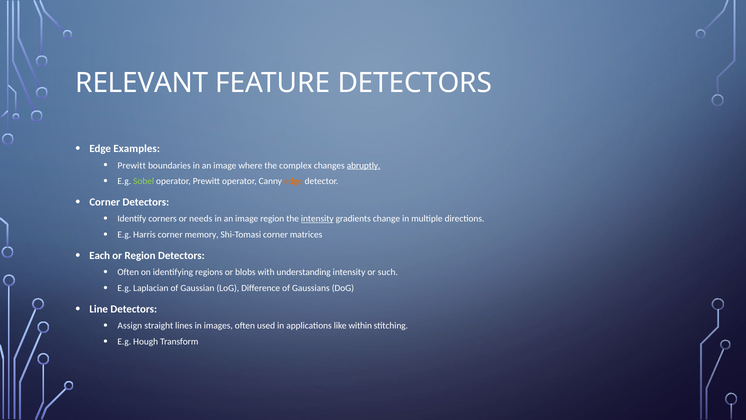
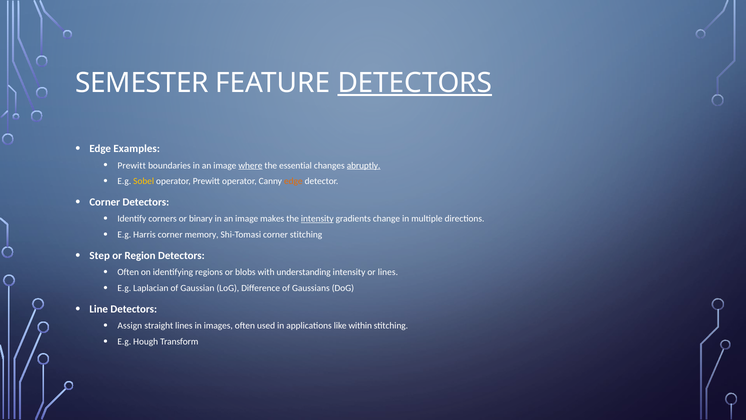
RELEVANT: RELEVANT -> SEMESTER
DETECTORS at (415, 83) underline: none -> present
where underline: none -> present
complex: complex -> essential
Sobel colour: light green -> yellow
needs: needs -> binary
image region: region -> makes
corner matrices: matrices -> stitching
Each: Each -> Step
or such: such -> lines
